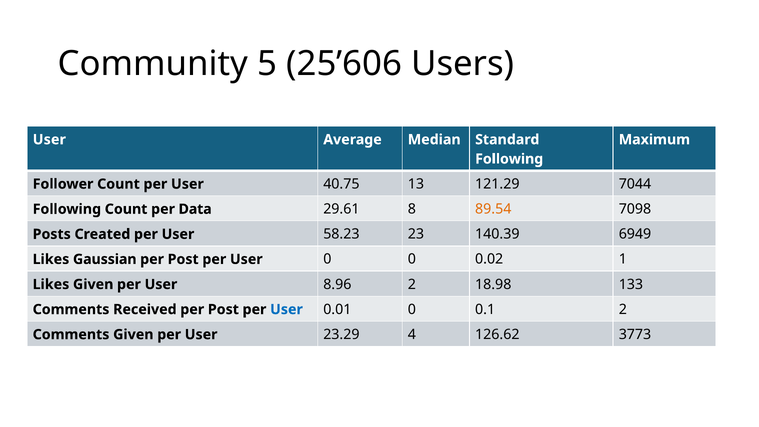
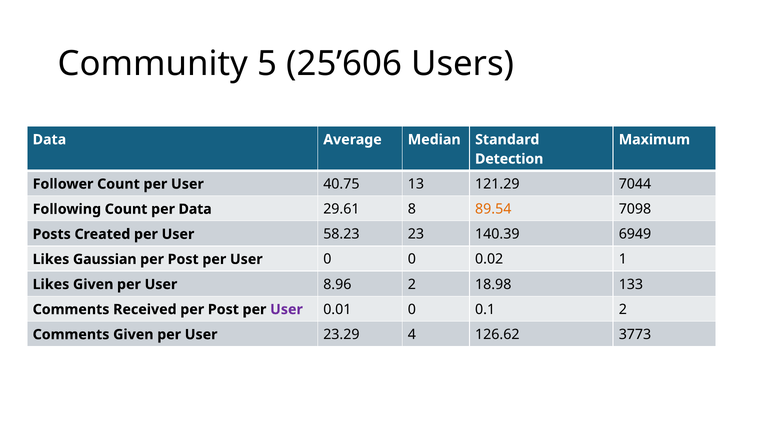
User at (49, 140): User -> Data
Following at (509, 159): Following -> Detection
User at (286, 309) colour: blue -> purple
